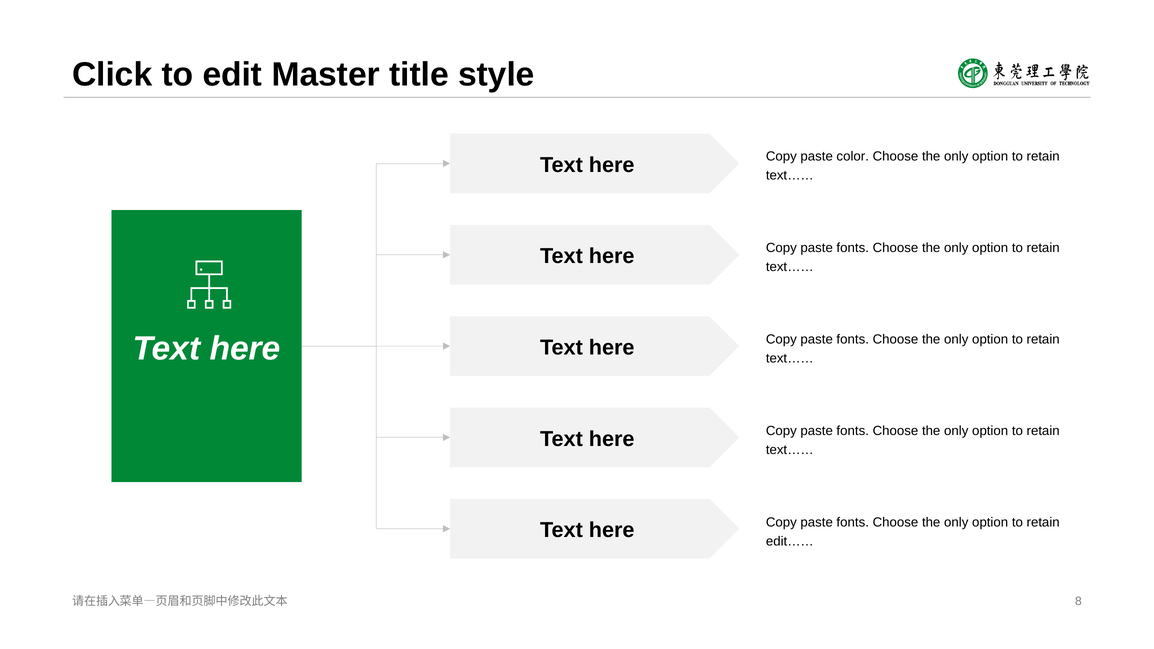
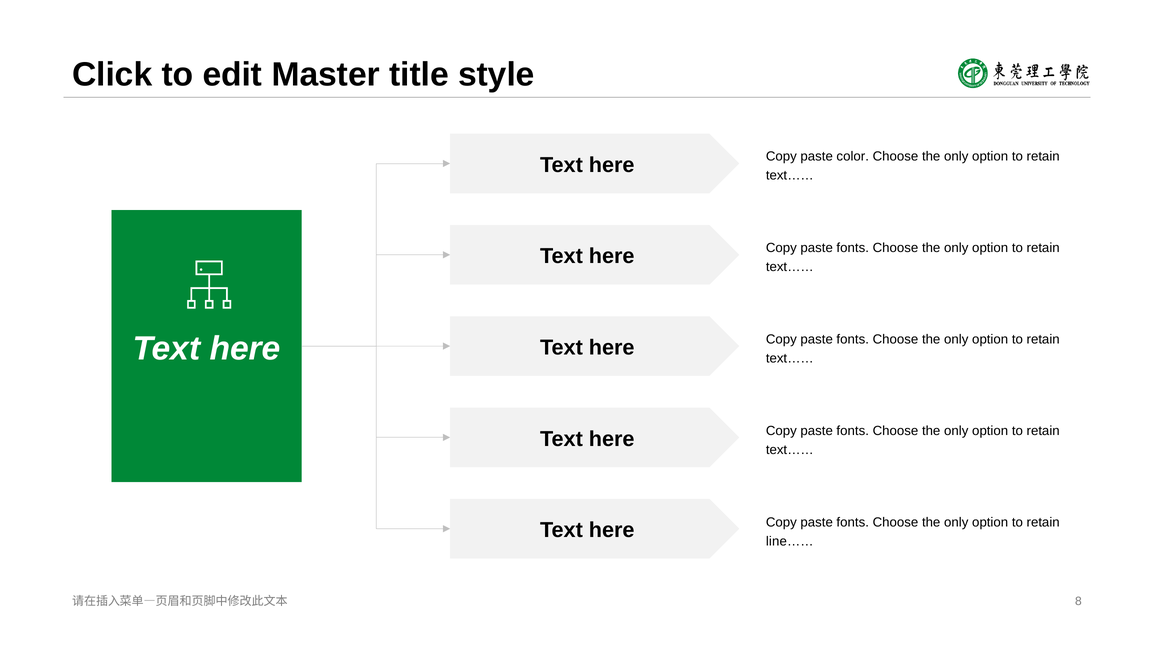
edit……: edit…… -> line……
